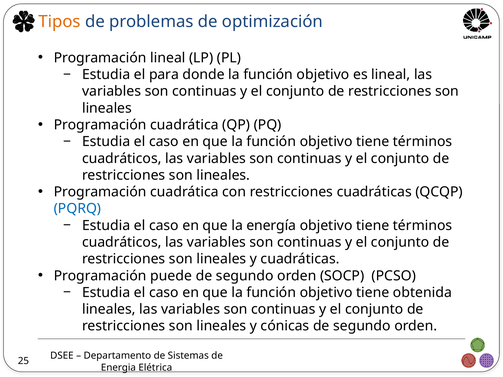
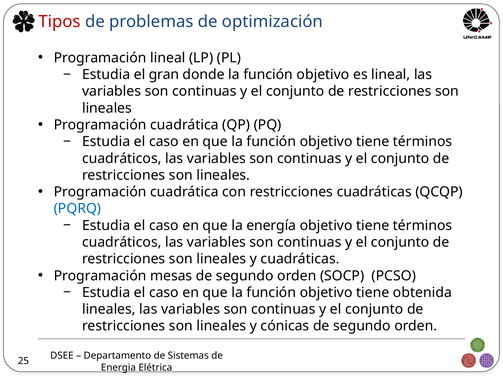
Tipos colour: orange -> red
para: para -> gran
puede: puede -> mesas
